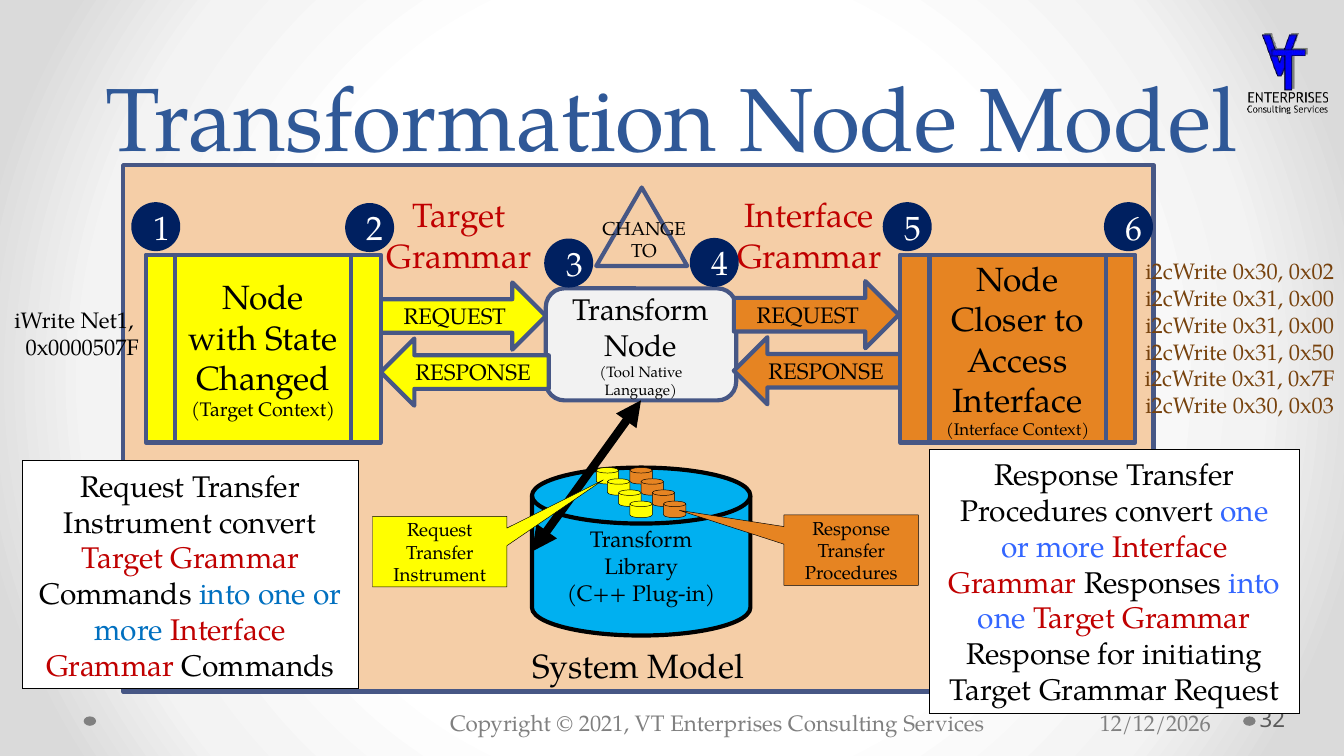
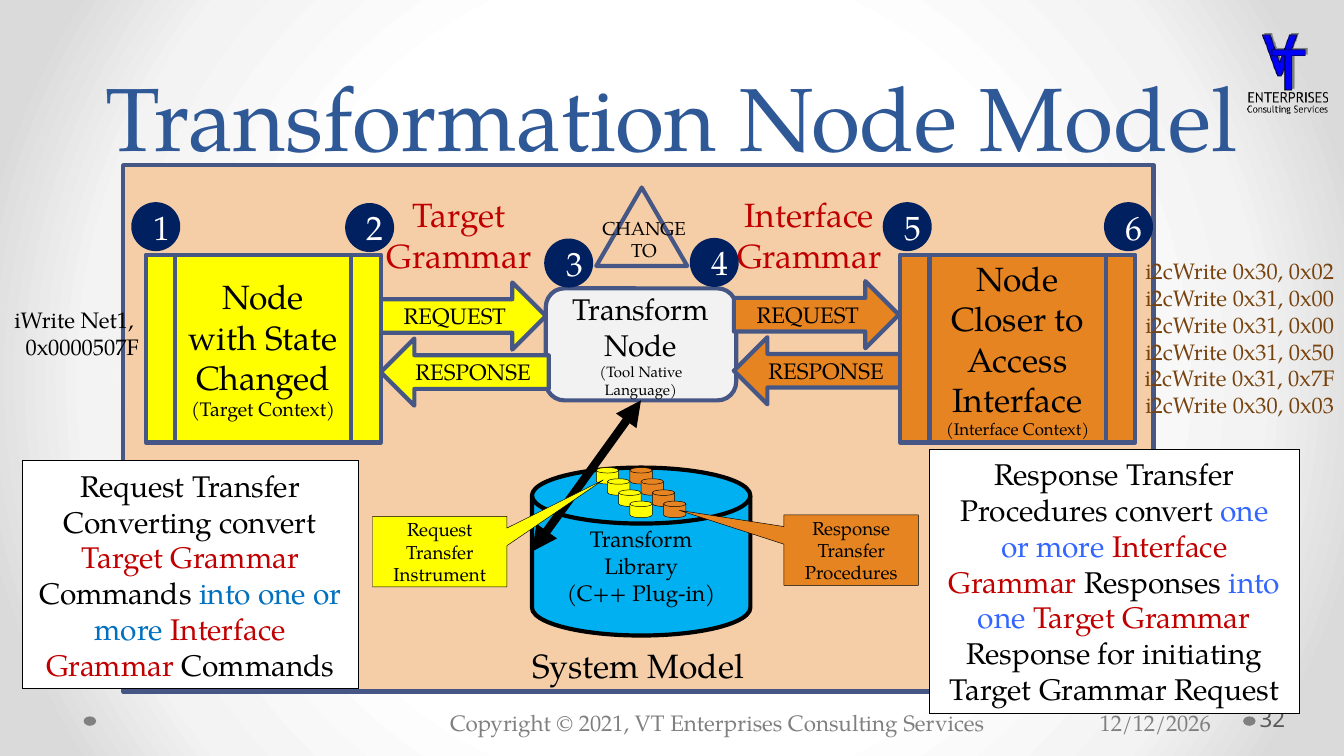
Instrument at (138, 523): Instrument -> Converting
